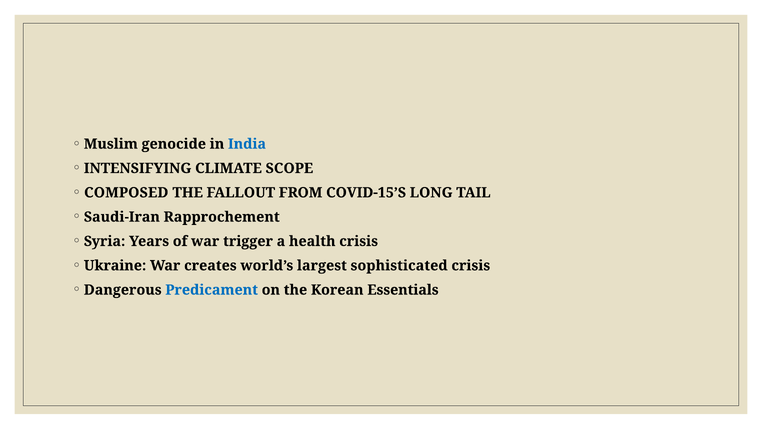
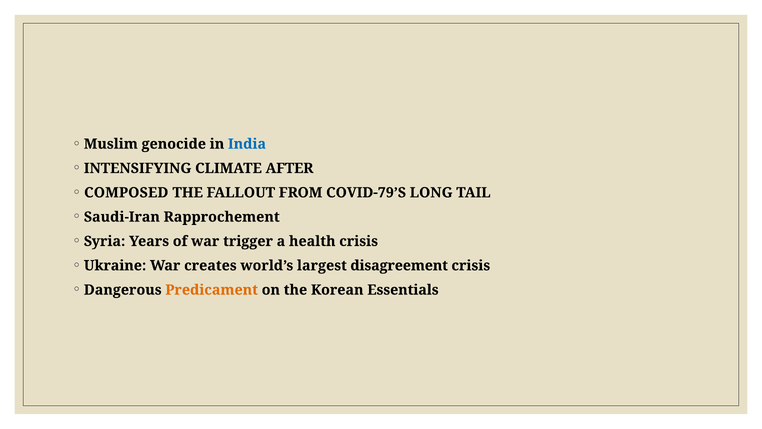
SCOPE: SCOPE -> AFTER
COVID-15’S: COVID-15’S -> COVID-79’S
sophisticated: sophisticated -> disagreement
Predicament colour: blue -> orange
